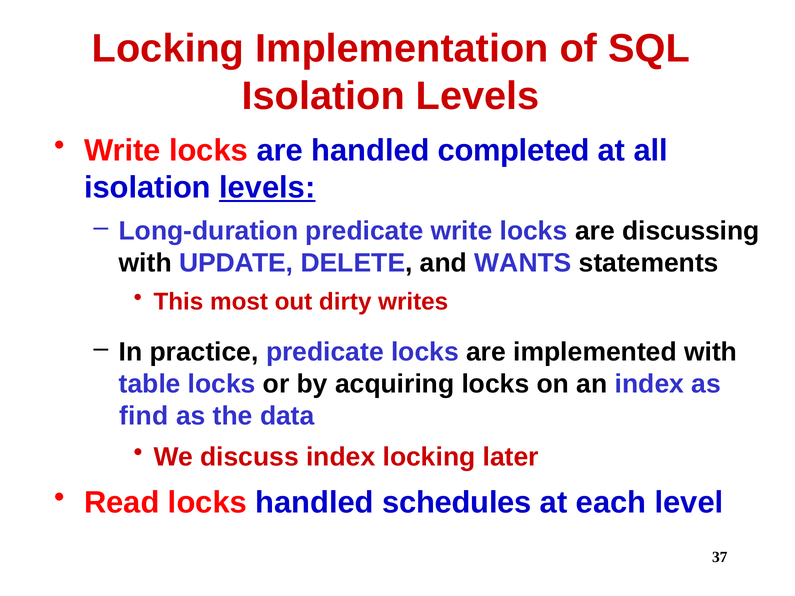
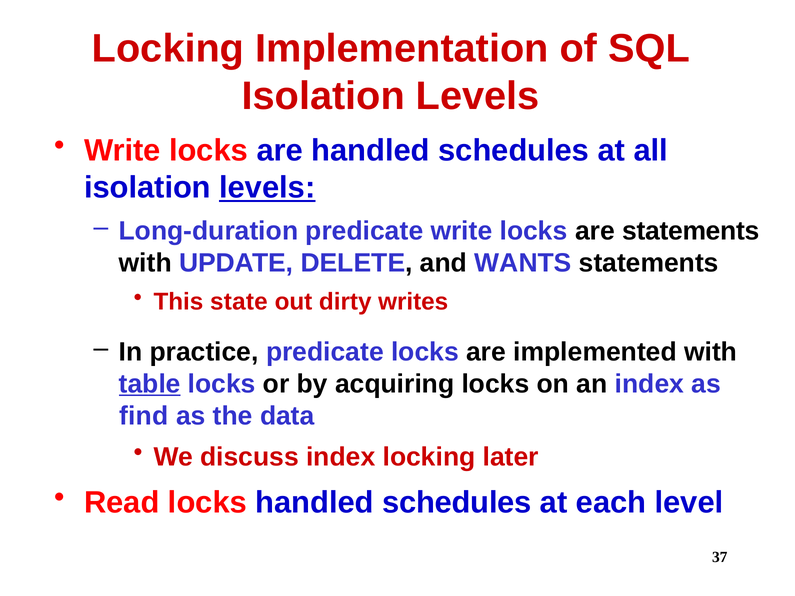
are handled completed: completed -> schedules
are discussing: discussing -> statements
most: most -> state
table underline: none -> present
